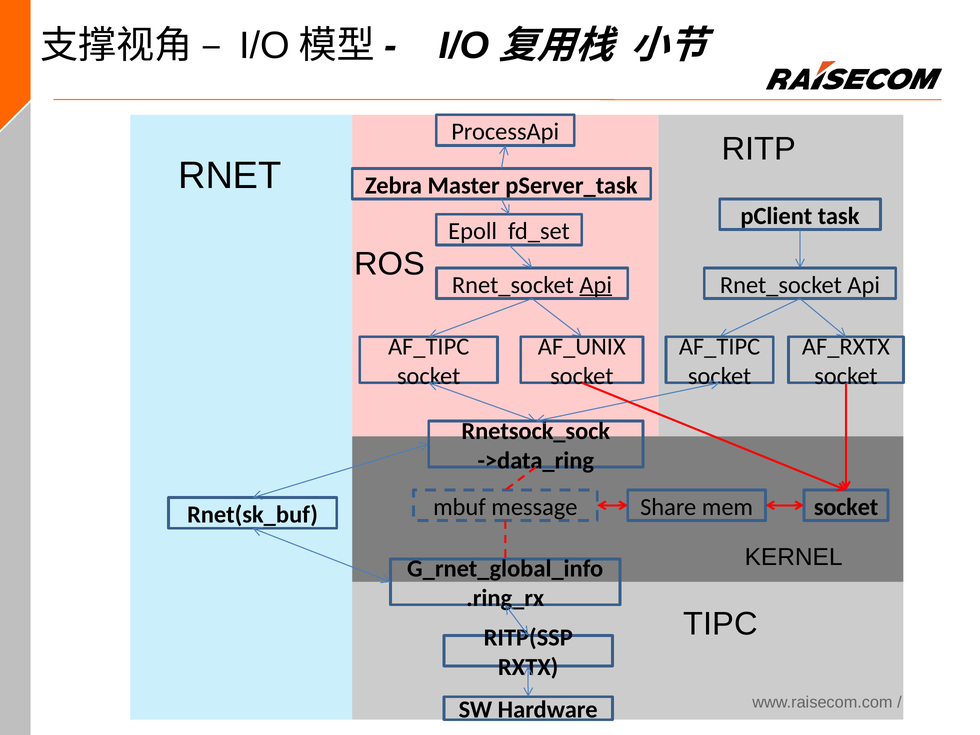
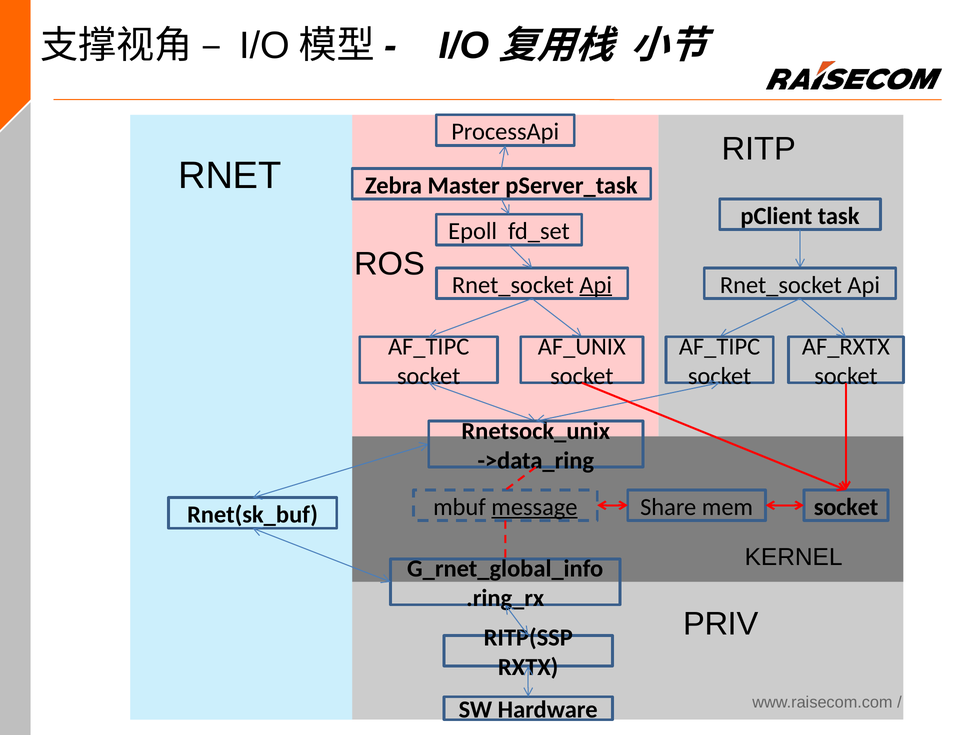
Rnetsock_sock: Rnetsock_sock -> Rnetsock_unix
message underline: none -> present
TIPC: TIPC -> PRIV
